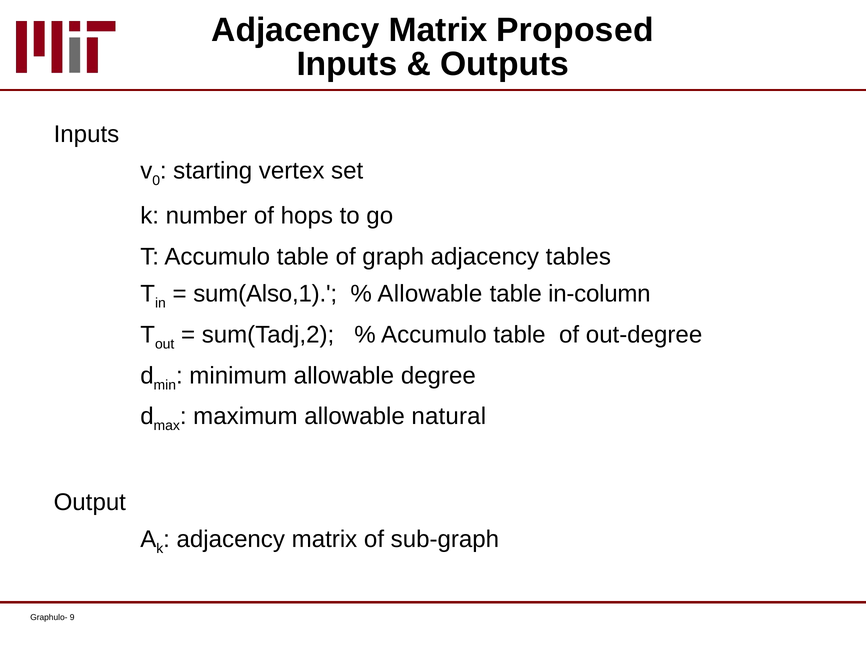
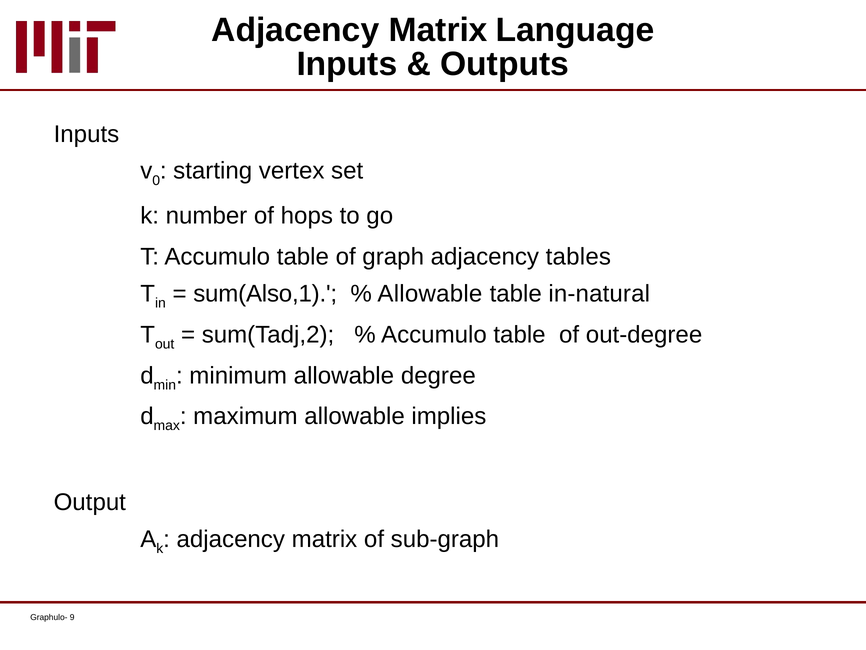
Proposed: Proposed -> Language
in-column: in-column -> in-natural
natural: natural -> implies
